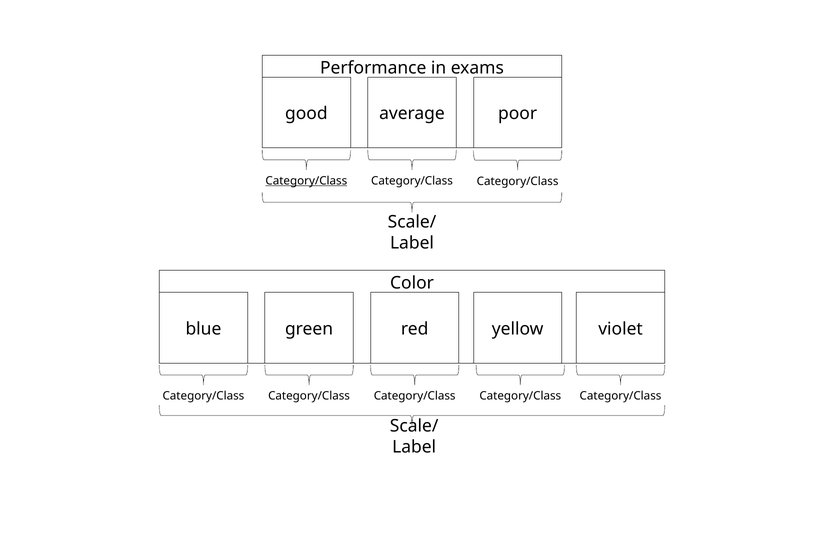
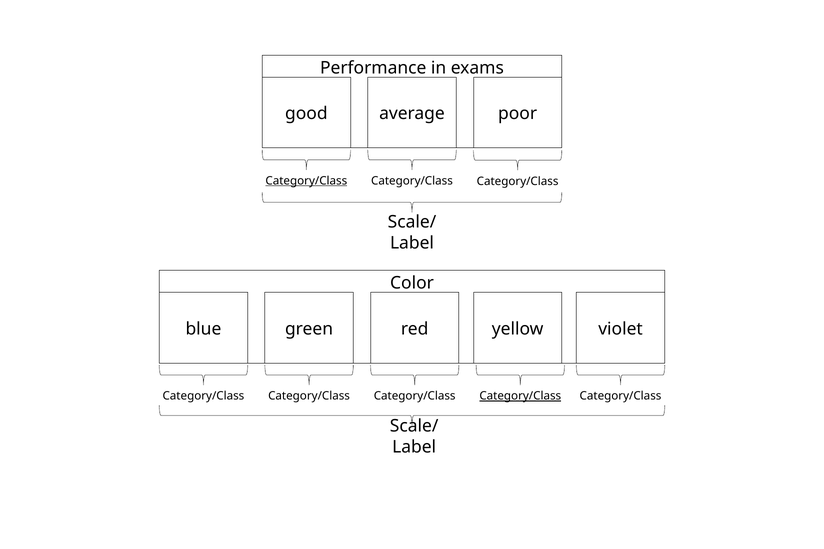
Category/Class at (520, 396) underline: none -> present
